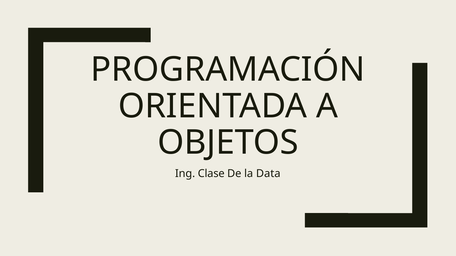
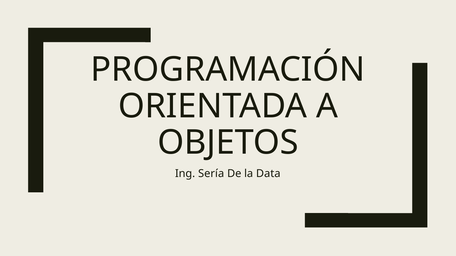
Clase: Clase -> Sería
